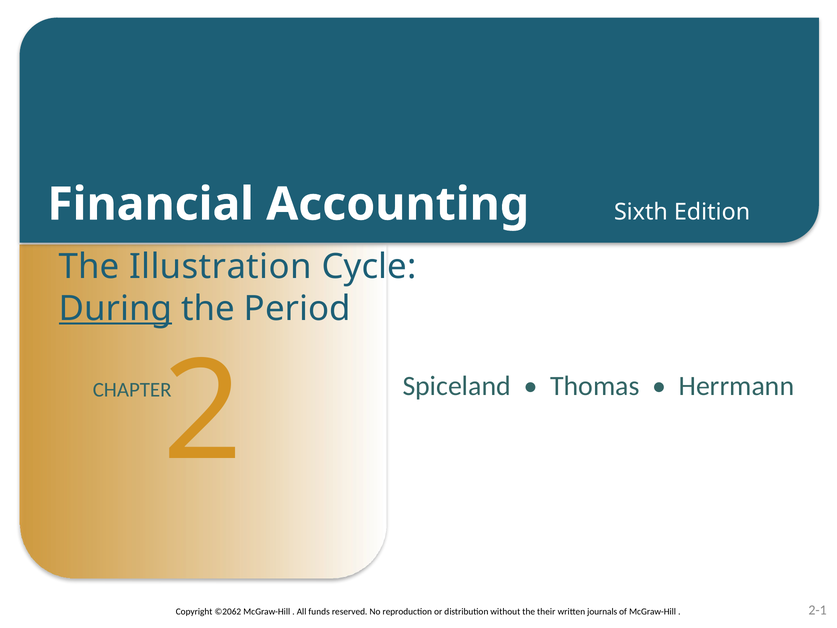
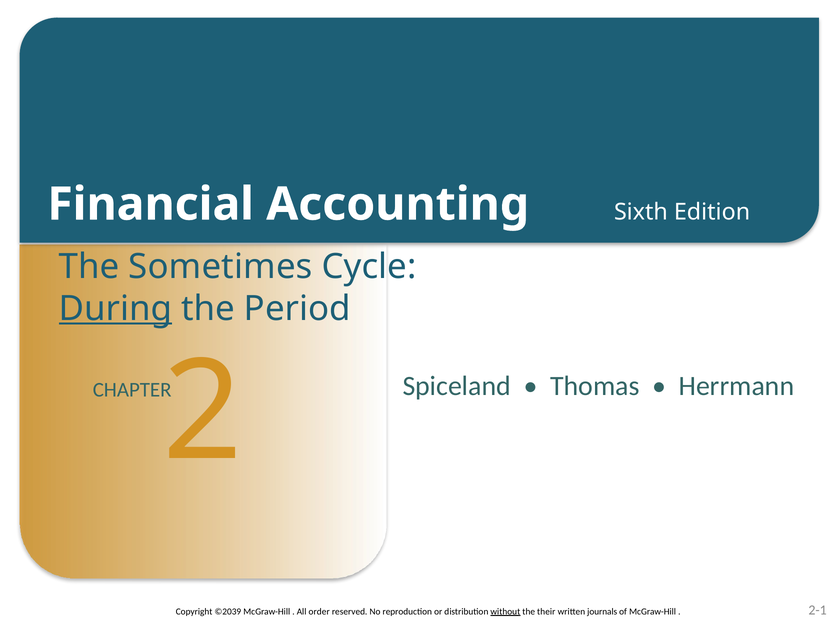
Illustration: Illustration -> Sometimes
©2062: ©2062 -> ©2039
funds: funds -> order
without underline: none -> present
